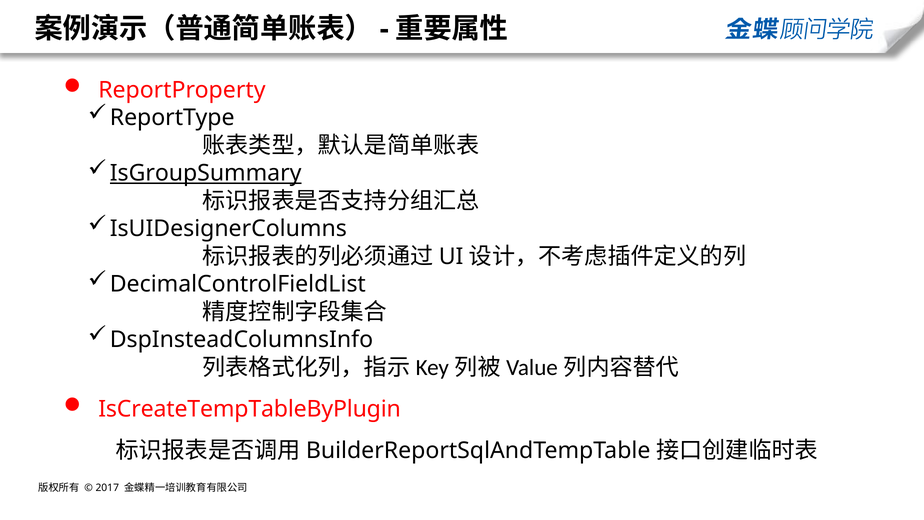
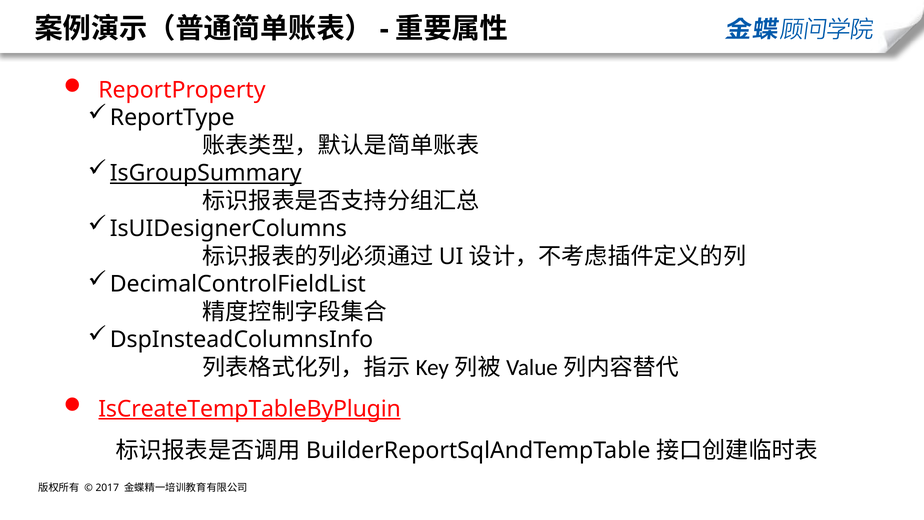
IsCreateTempTableByPlugin underline: none -> present
